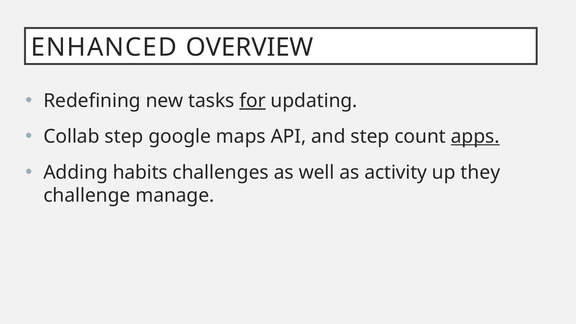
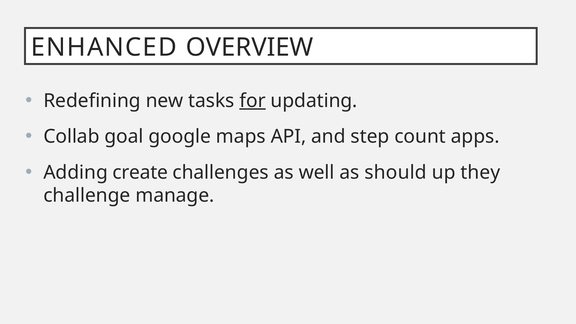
Collab step: step -> goal
apps underline: present -> none
habits: habits -> create
activity: activity -> should
